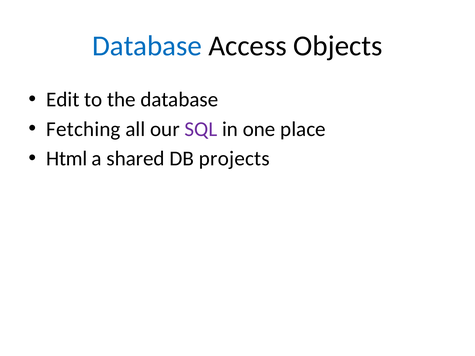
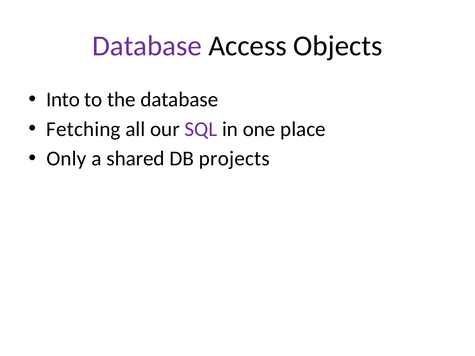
Database at (147, 46) colour: blue -> purple
Edit: Edit -> Into
Html: Html -> Only
